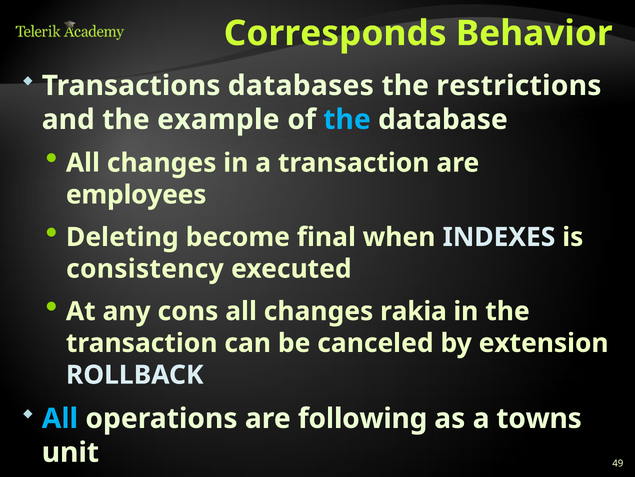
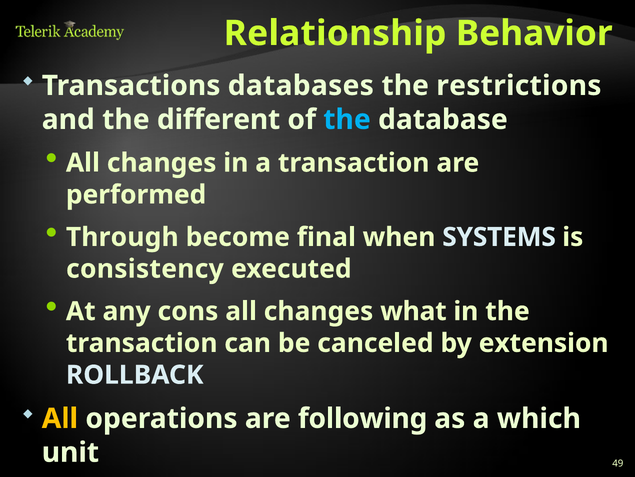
Corresponds: Corresponds -> Relationship
example: example -> different
employees: employees -> performed
Deleting: Deleting -> Through
INDEXES: INDEXES -> SYSTEMS
rakia: rakia -> what
All at (60, 418) colour: light blue -> yellow
towns: towns -> which
